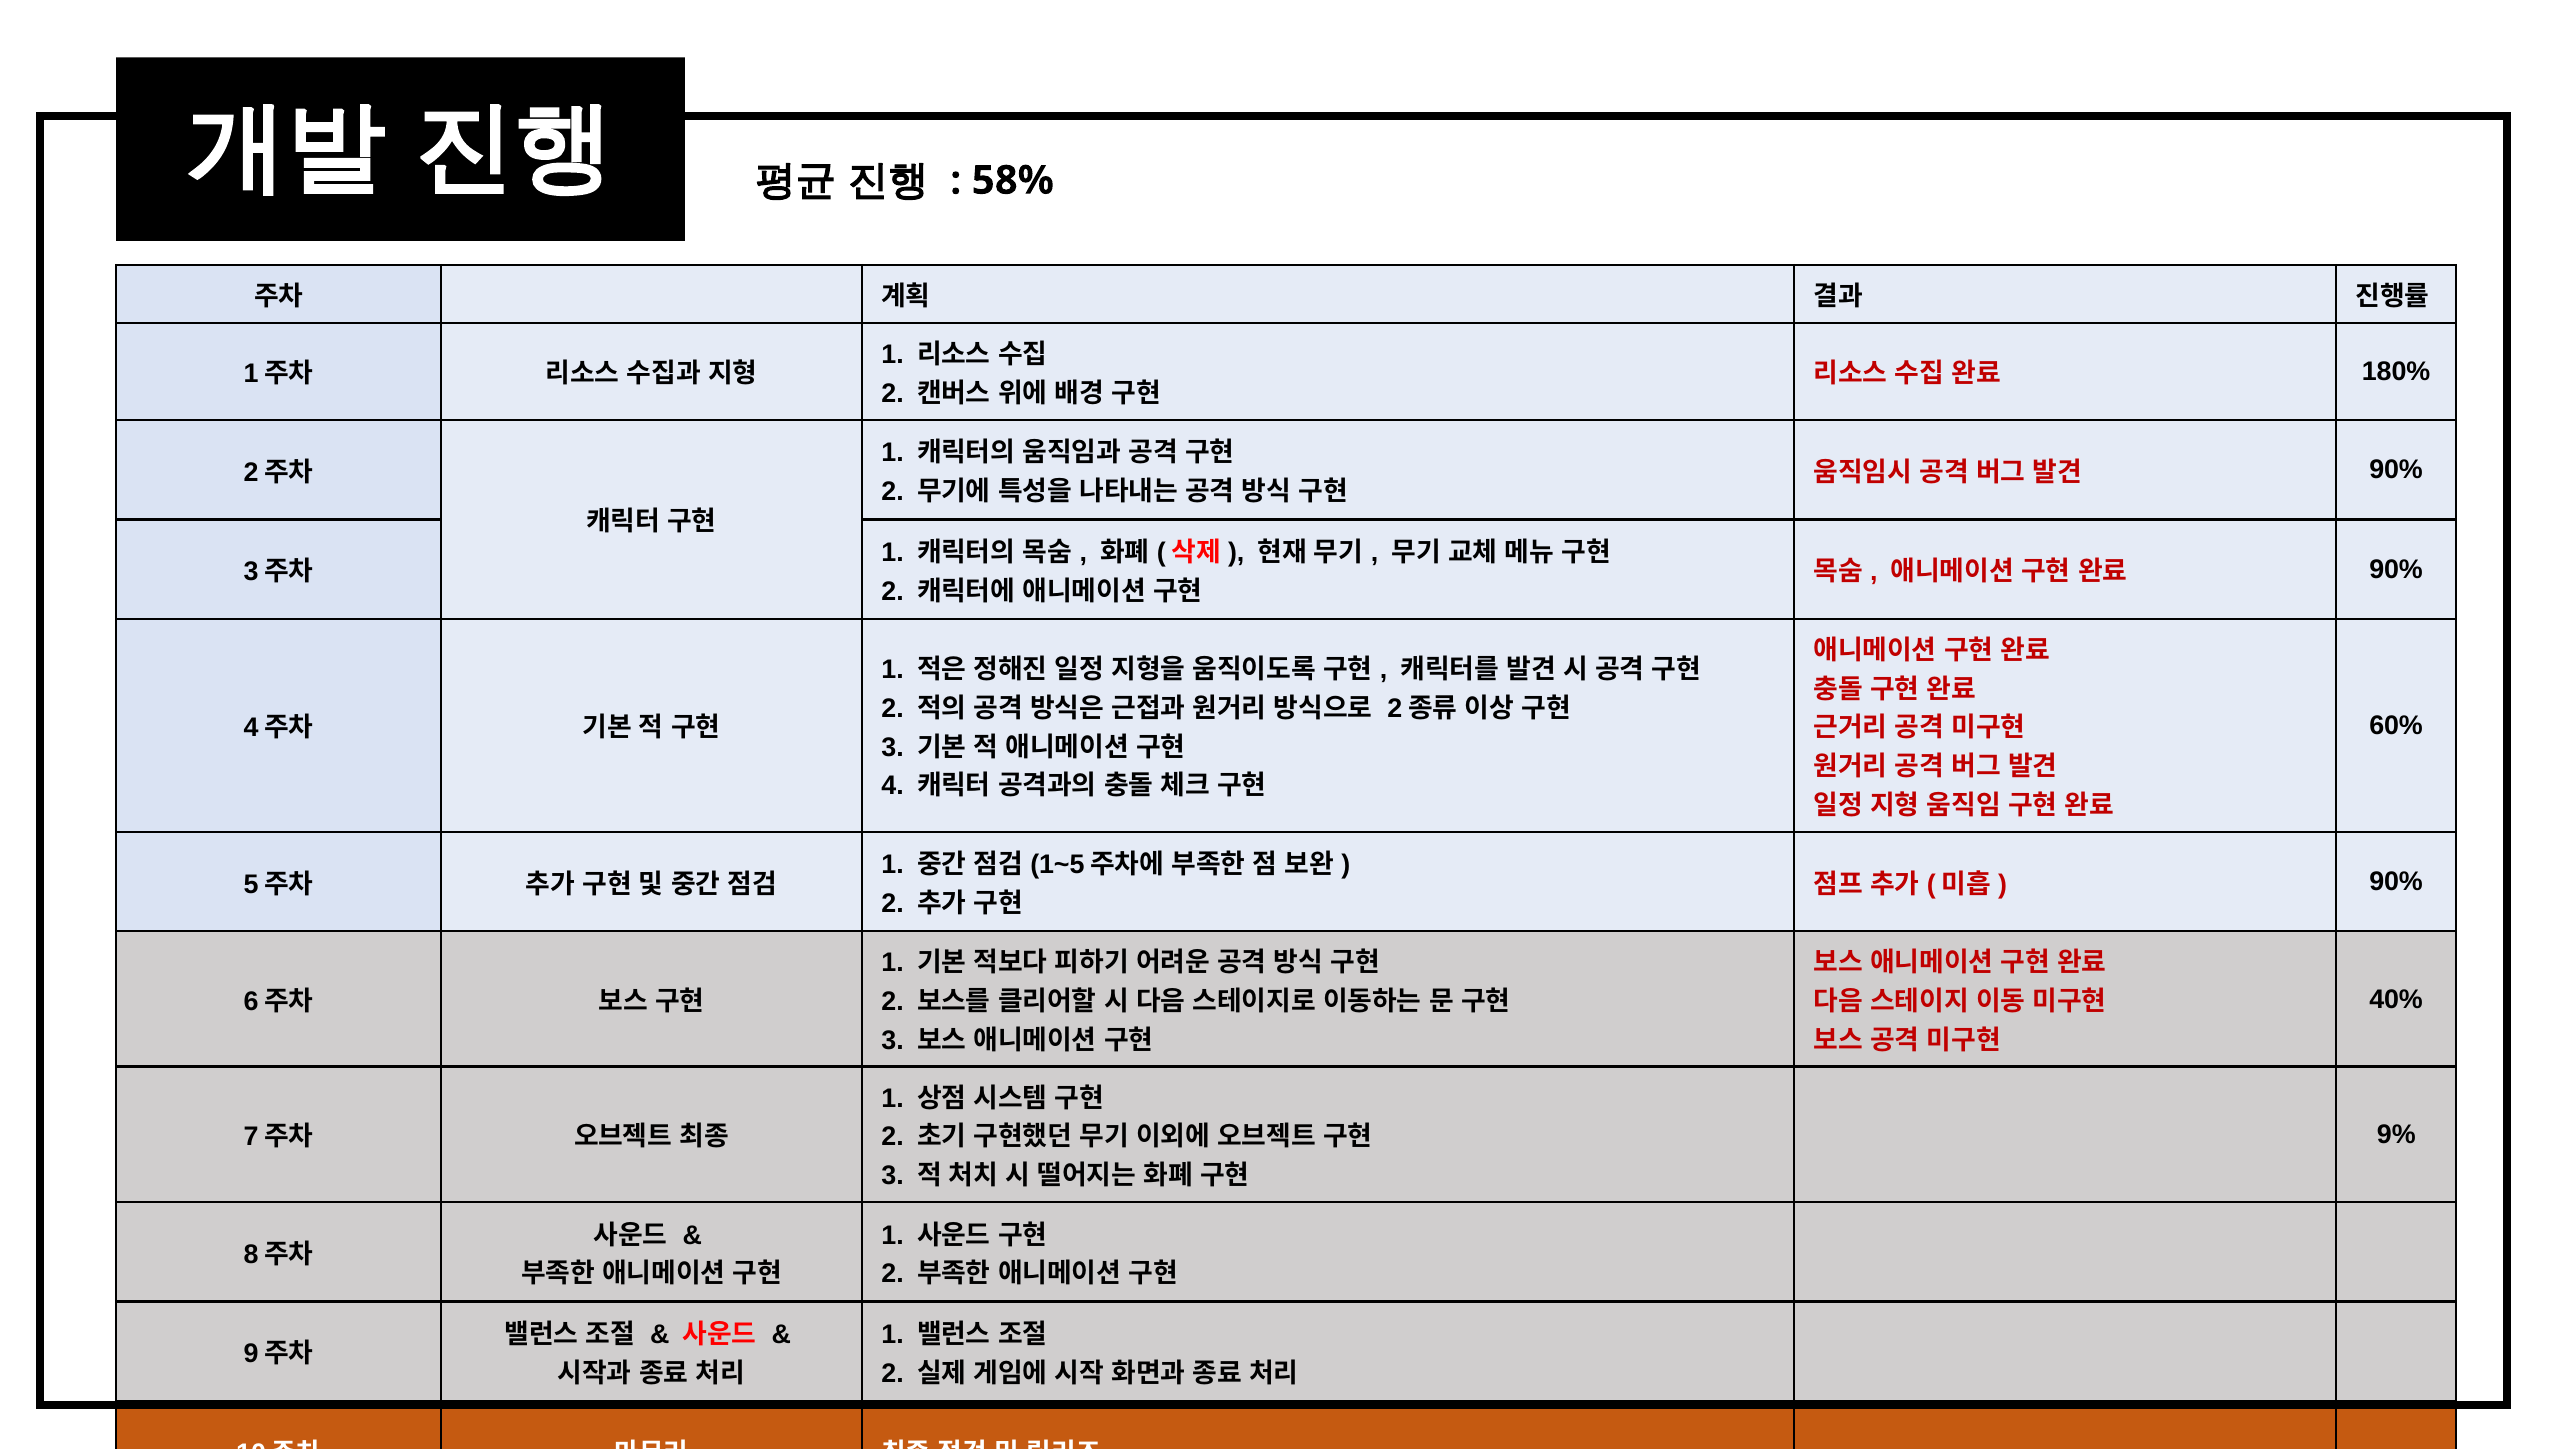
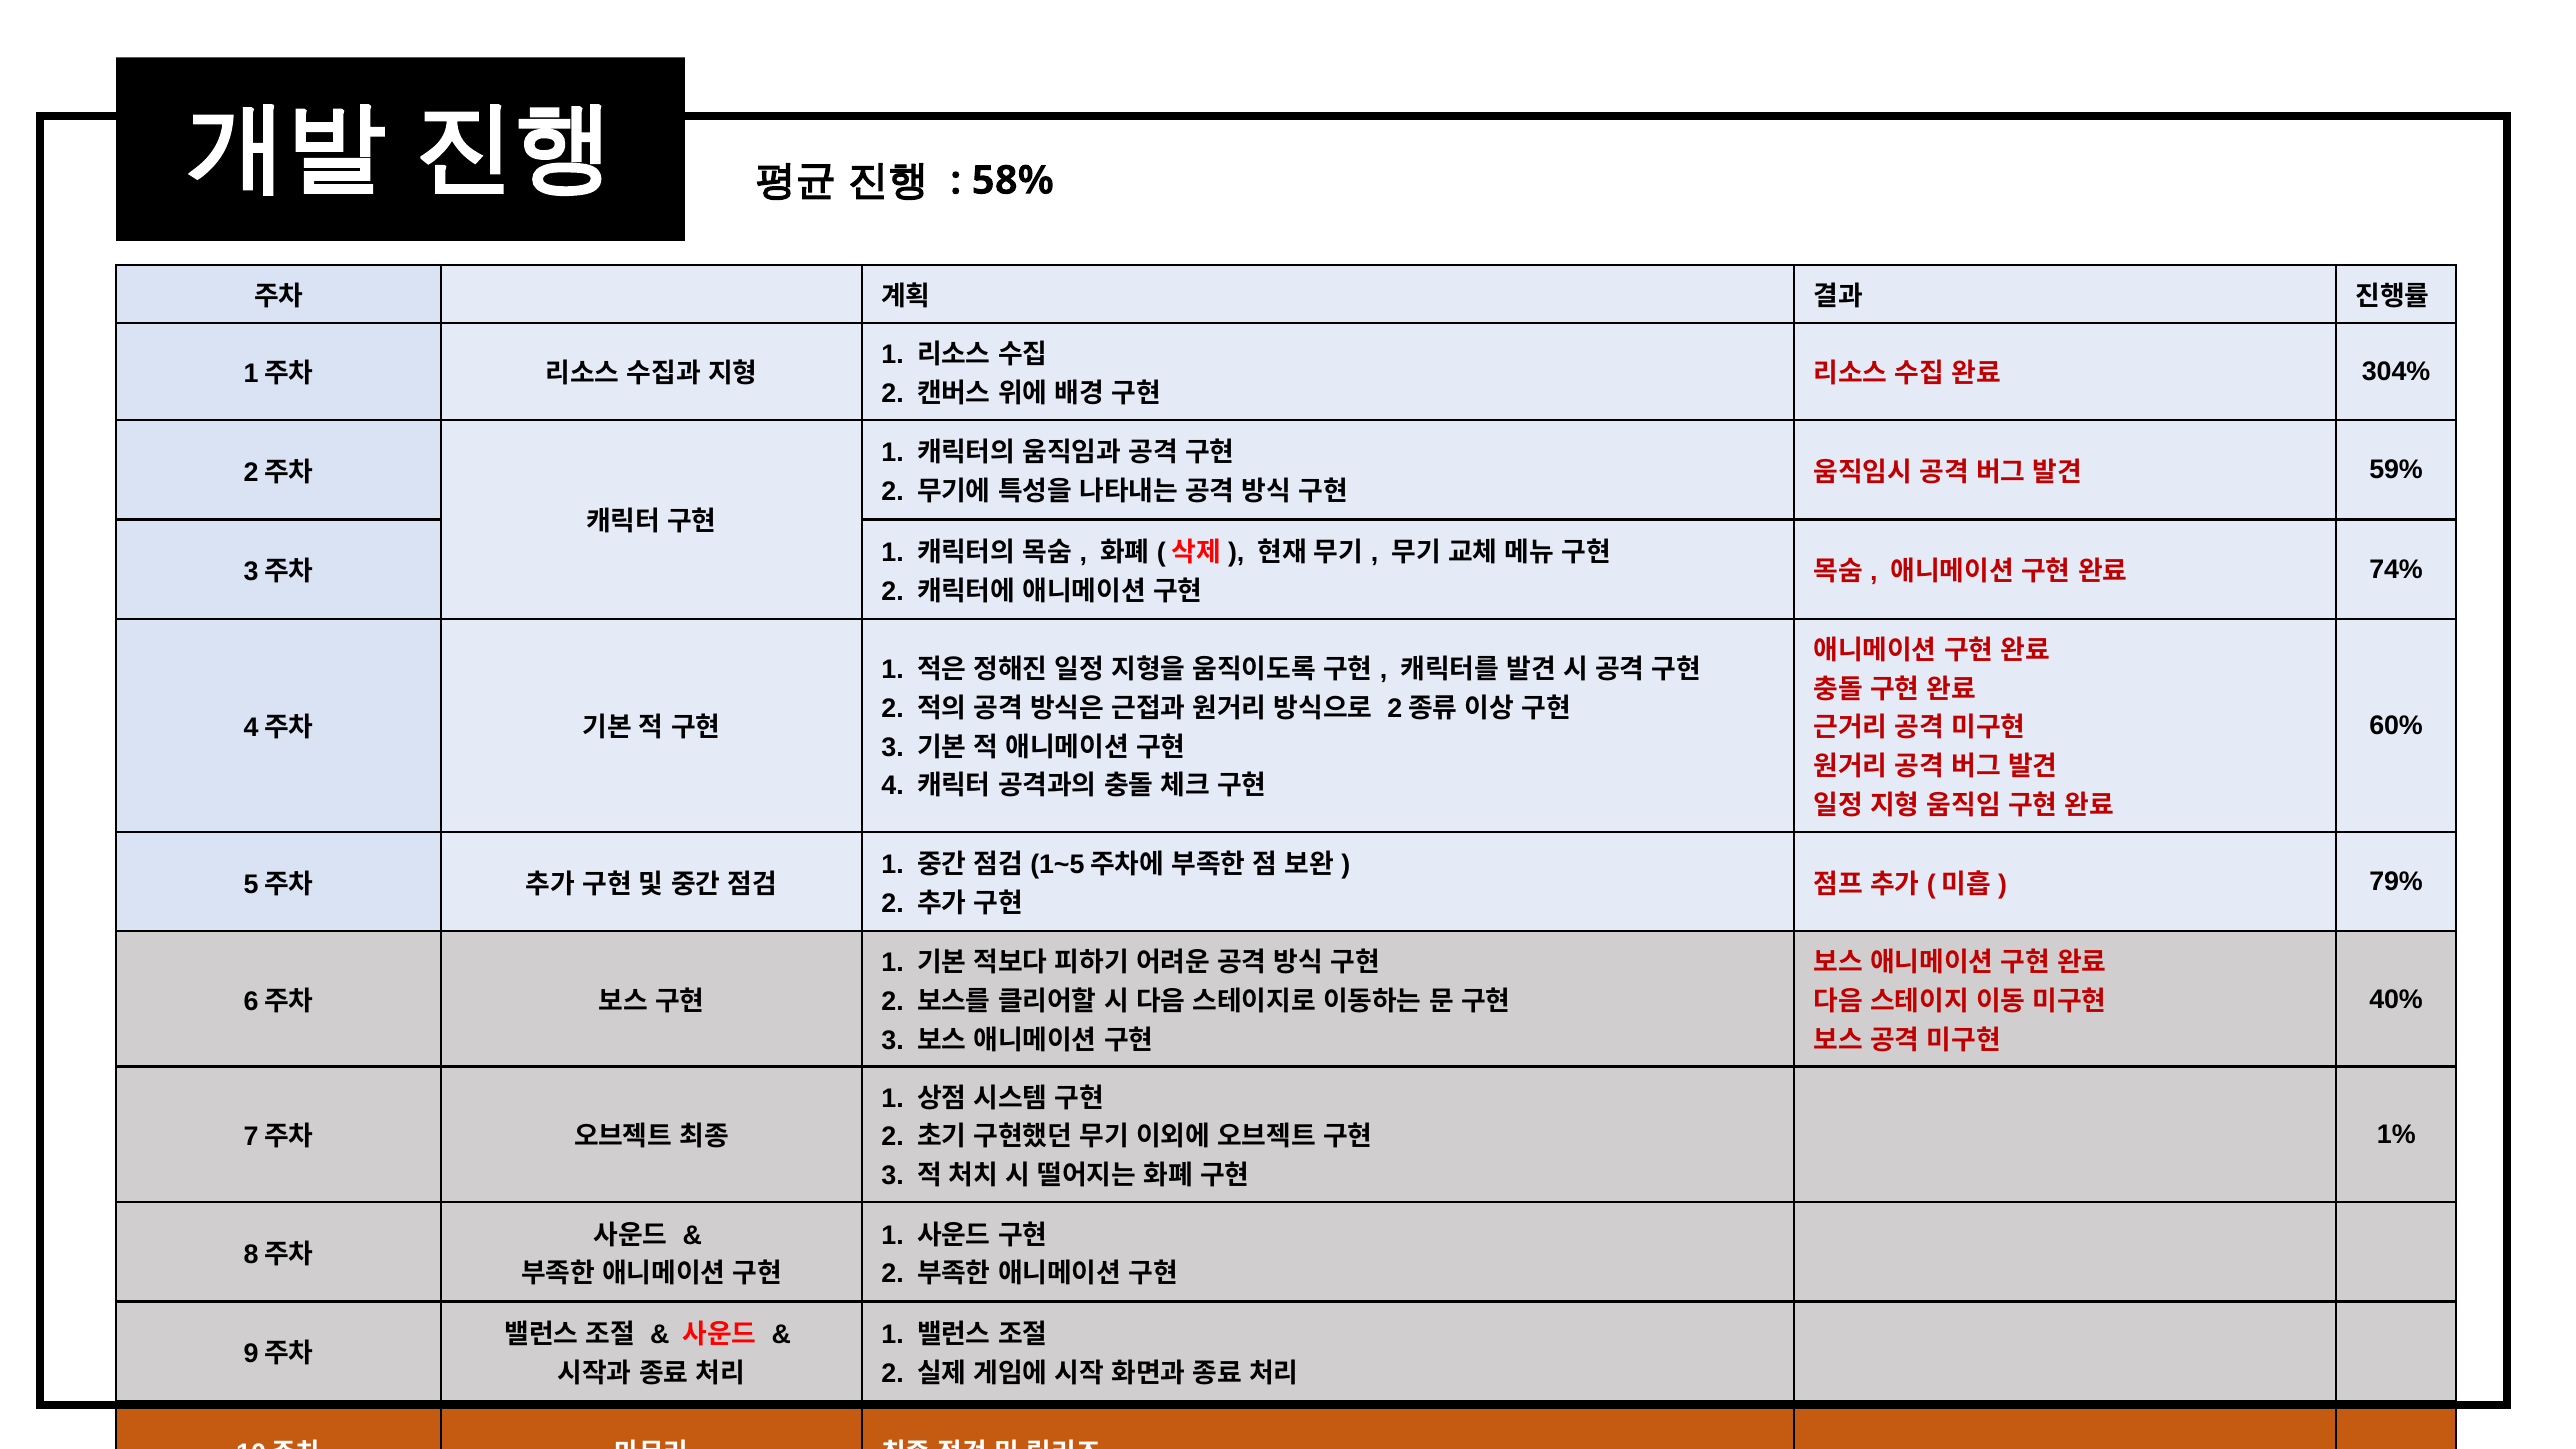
180%: 180% -> 304%
90% at (2396, 470): 90% -> 59%
90% at (2396, 570): 90% -> 74%
90% at (2396, 882): 90% -> 79%
9%: 9% -> 1%
